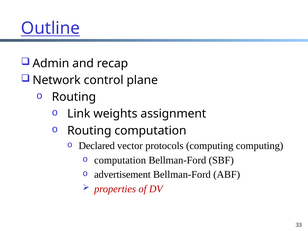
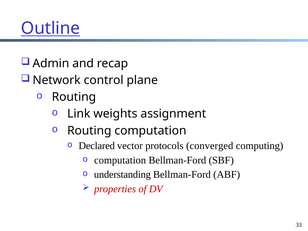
protocols computing: computing -> converged
advertisement: advertisement -> understanding
